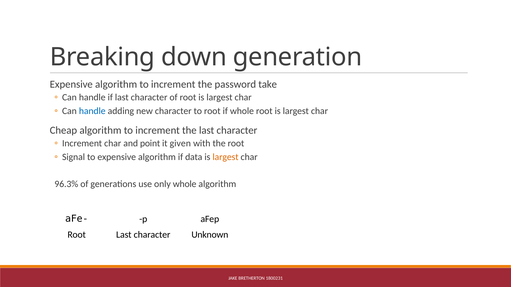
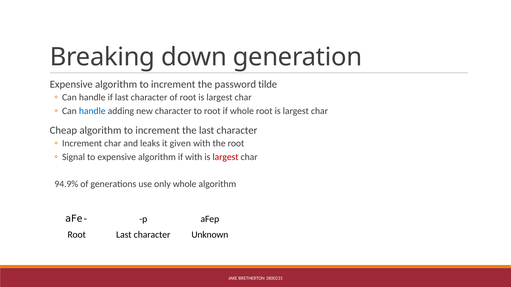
take: take -> tilde
point: point -> leaks
if data: data -> with
largest at (226, 157) colour: orange -> red
96.3%: 96.3% -> 94.9%
